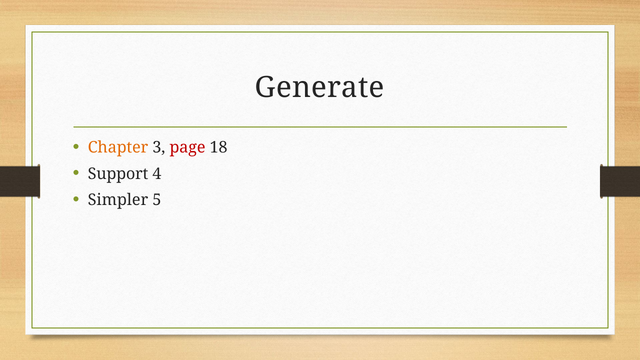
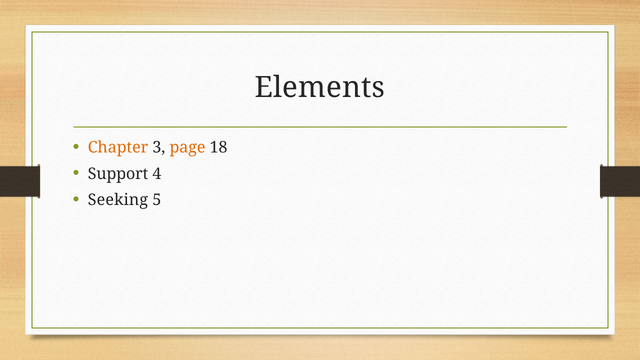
Generate: Generate -> Elements
page colour: red -> orange
Simpler: Simpler -> Seeking
